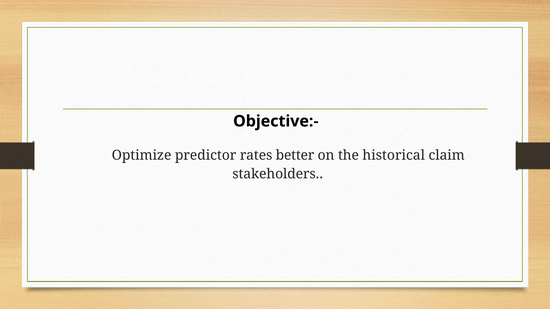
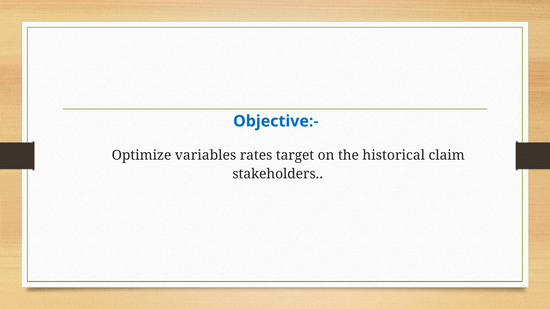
Objective:- colour: black -> blue
predictor: predictor -> variables
better: better -> target
